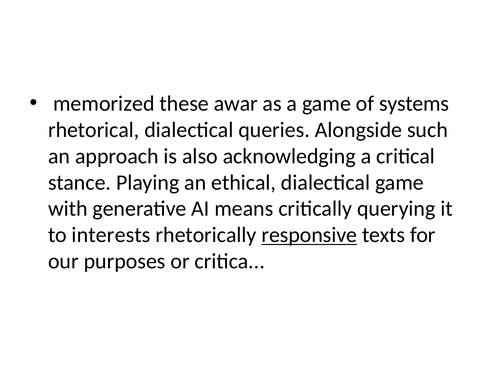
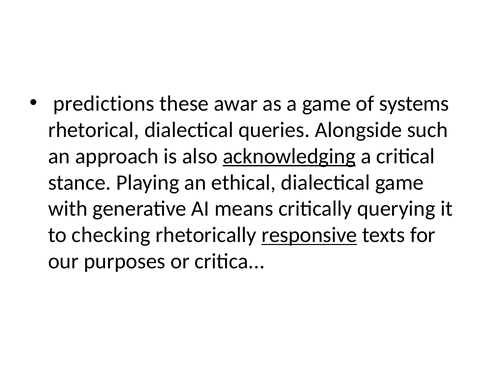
memorized: memorized -> predictions
acknowledging underline: none -> present
interests: interests -> checking
